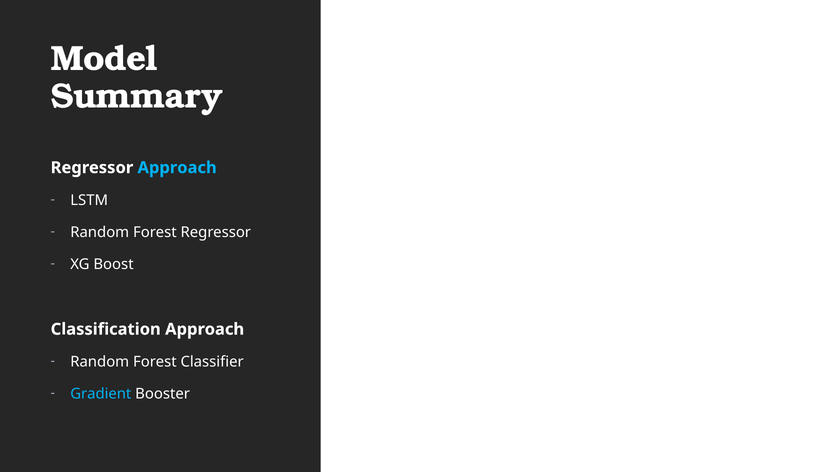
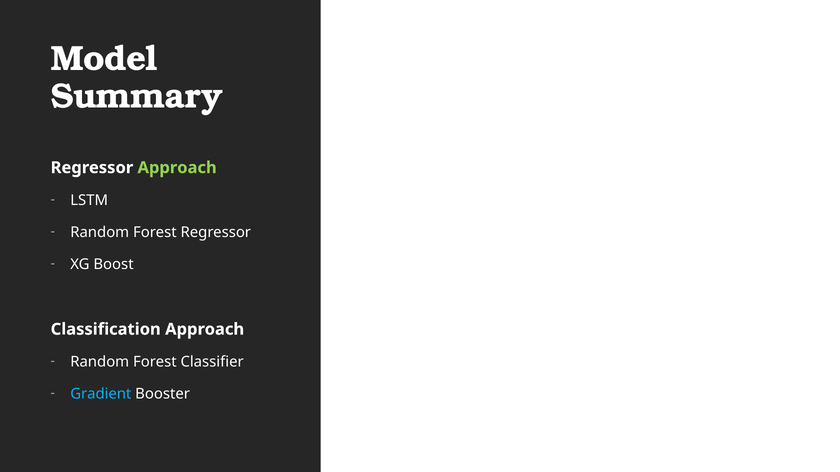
Approach at (177, 168) colour: light blue -> light green
